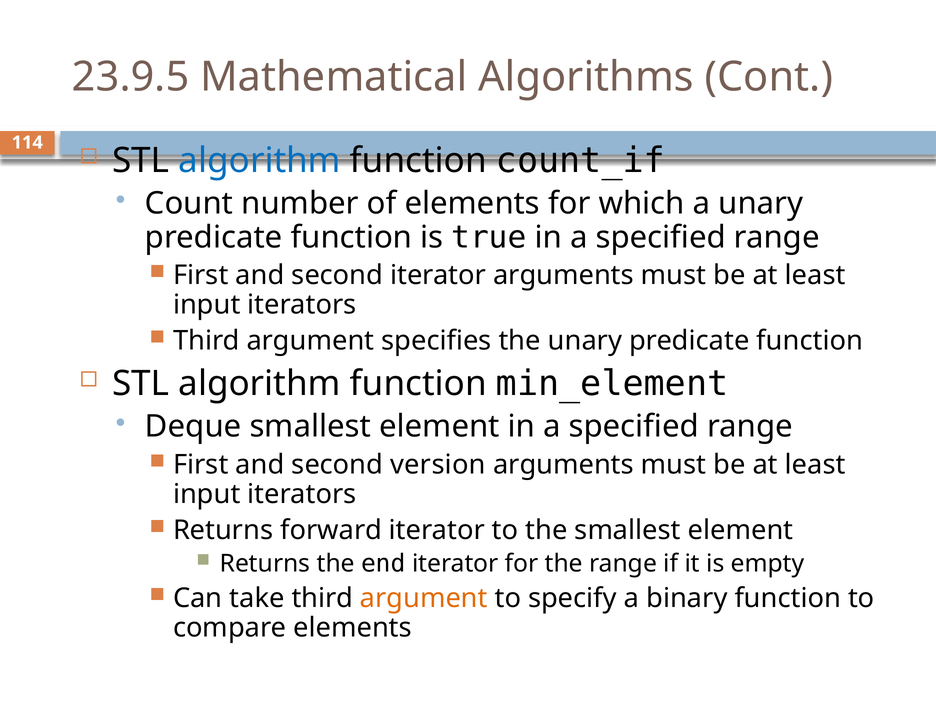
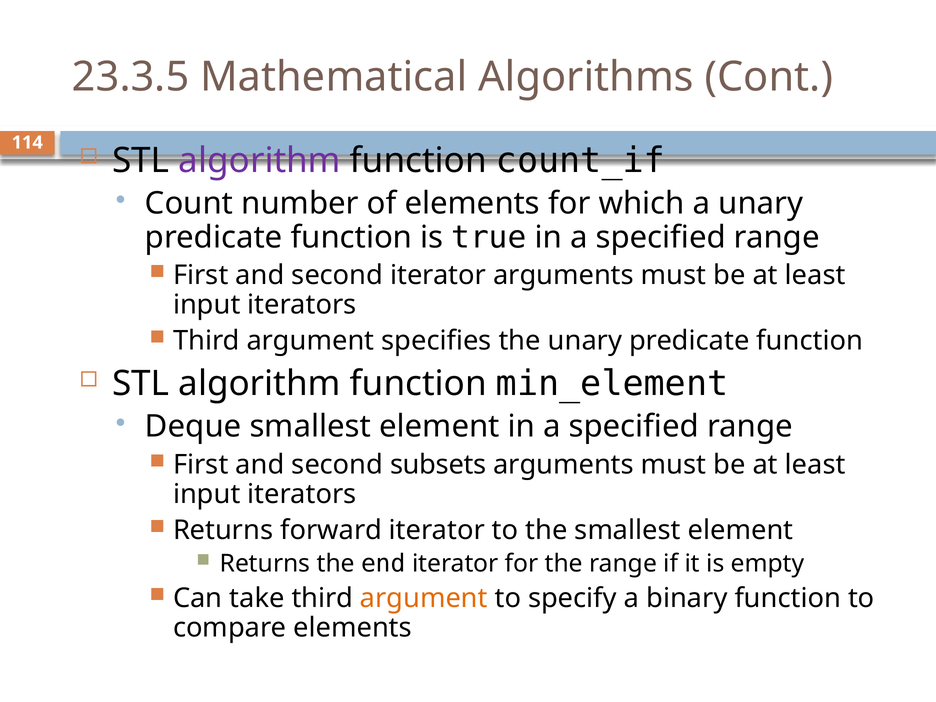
23.9.5: 23.9.5 -> 23.3.5
algorithm at (260, 161) colour: blue -> purple
version: version -> subsets
